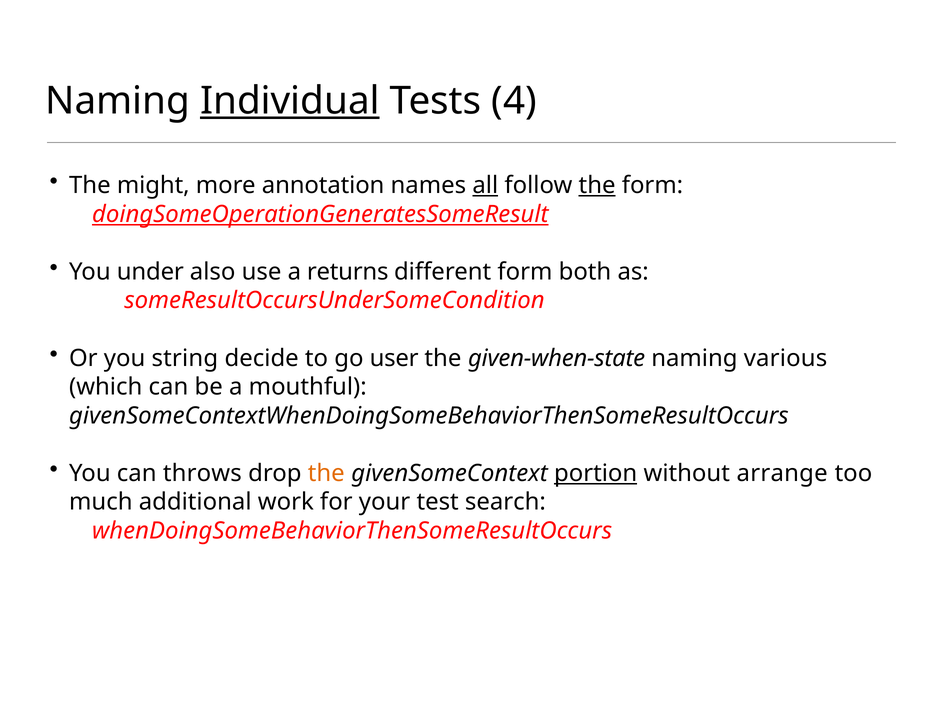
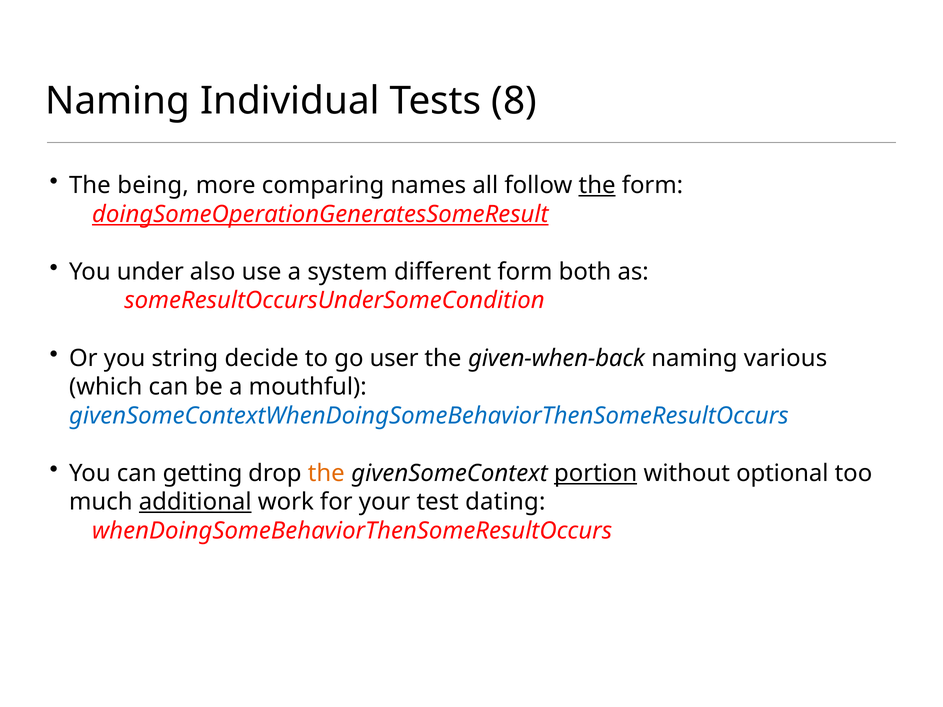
Individual underline: present -> none
4: 4 -> 8
might: might -> being
annotation: annotation -> comparing
all underline: present -> none
returns: returns -> system
given-when-state: given-when-state -> given-when-back
givenSomeContextWhenDoingSomeBehaviorThenSomeResultOccurs colour: black -> blue
throws: throws -> getting
arrange: arrange -> optional
additional underline: none -> present
search: search -> dating
